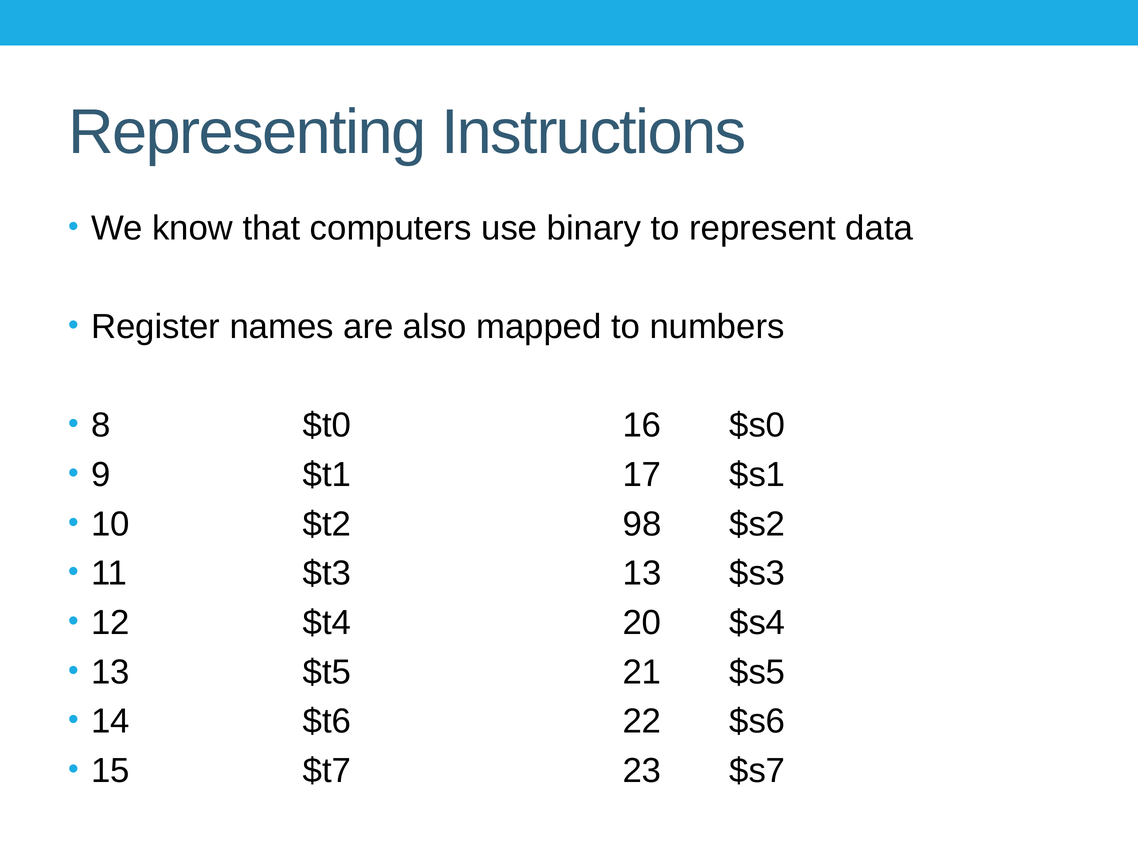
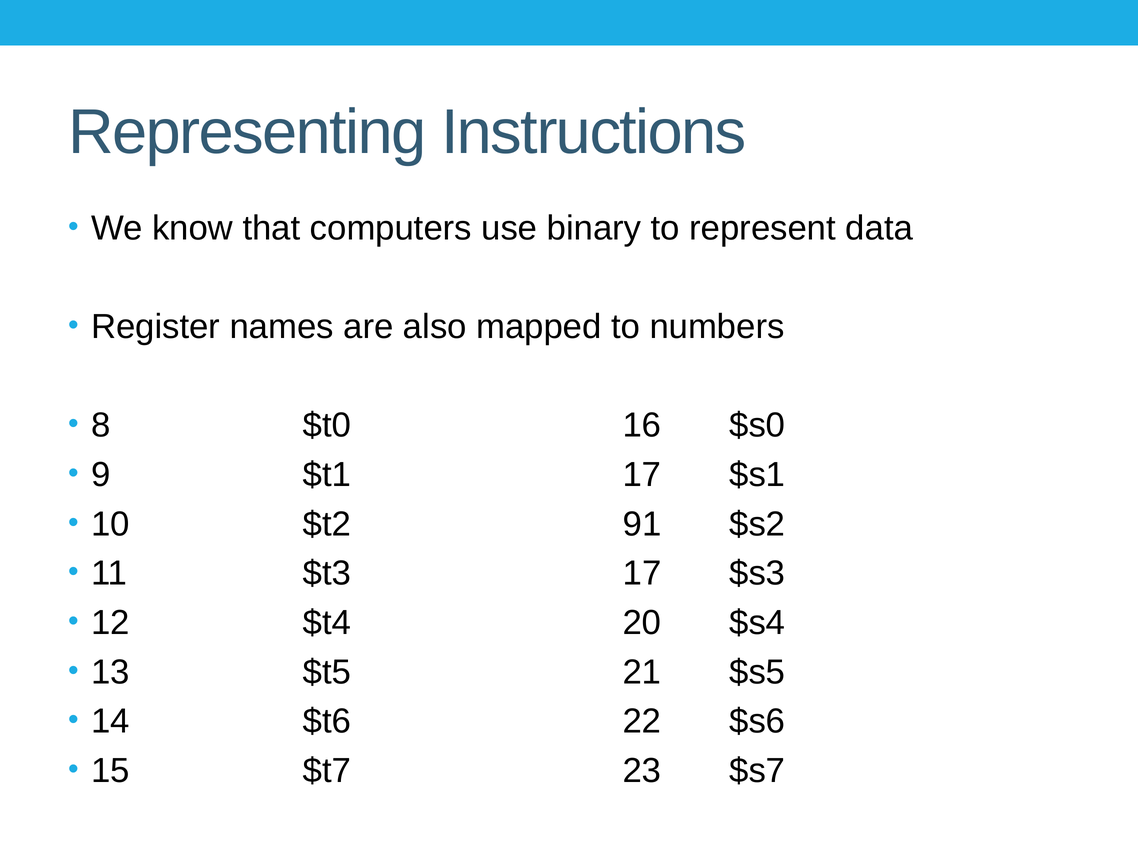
98: 98 -> 91
$t3 13: 13 -> 17
